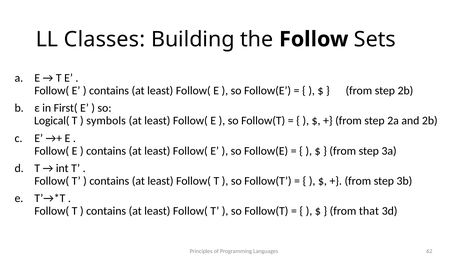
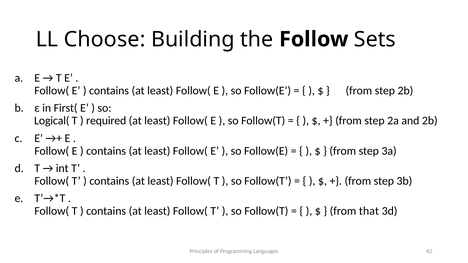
Classes: Classes -> Choose
symbols: symbols -> required
